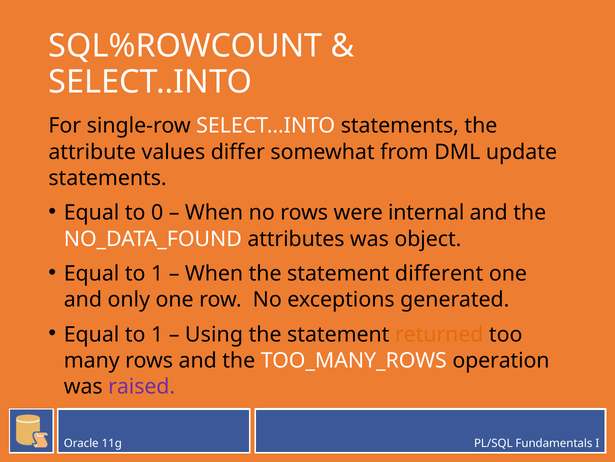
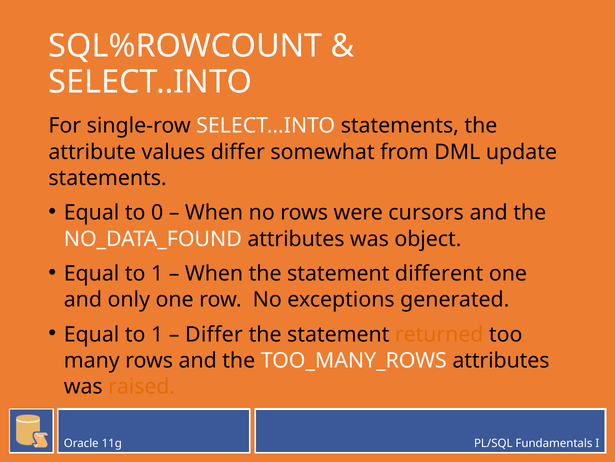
internal: internal -> cursors
Using at (214, 334): Using -> Differ
TOO_MANY_ROWS operation: operation -> attributes
raised colour: purple -> orange
